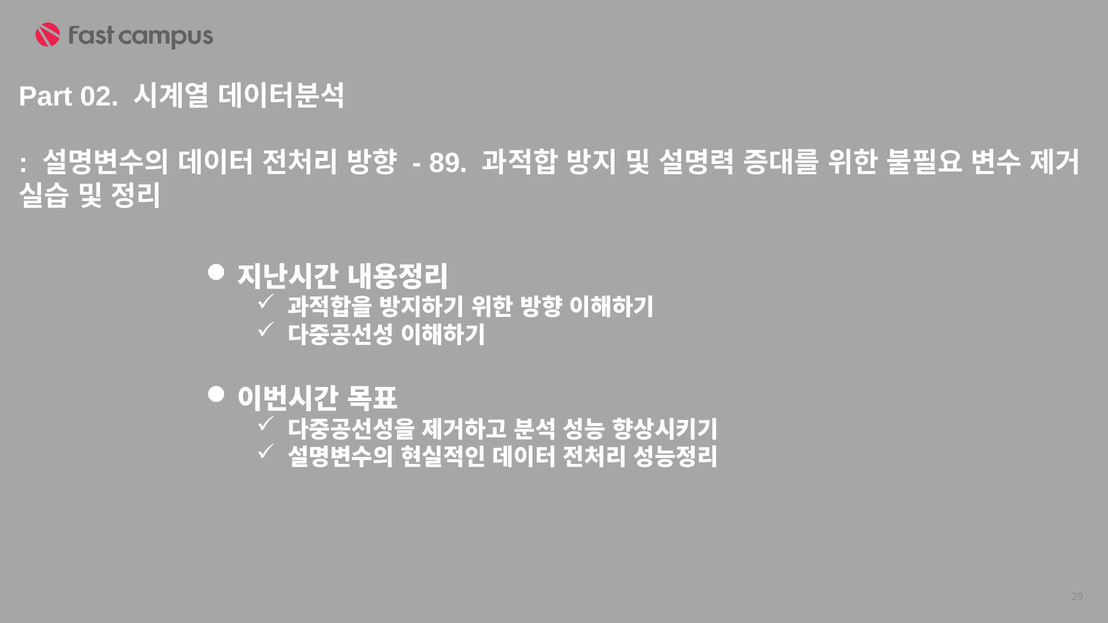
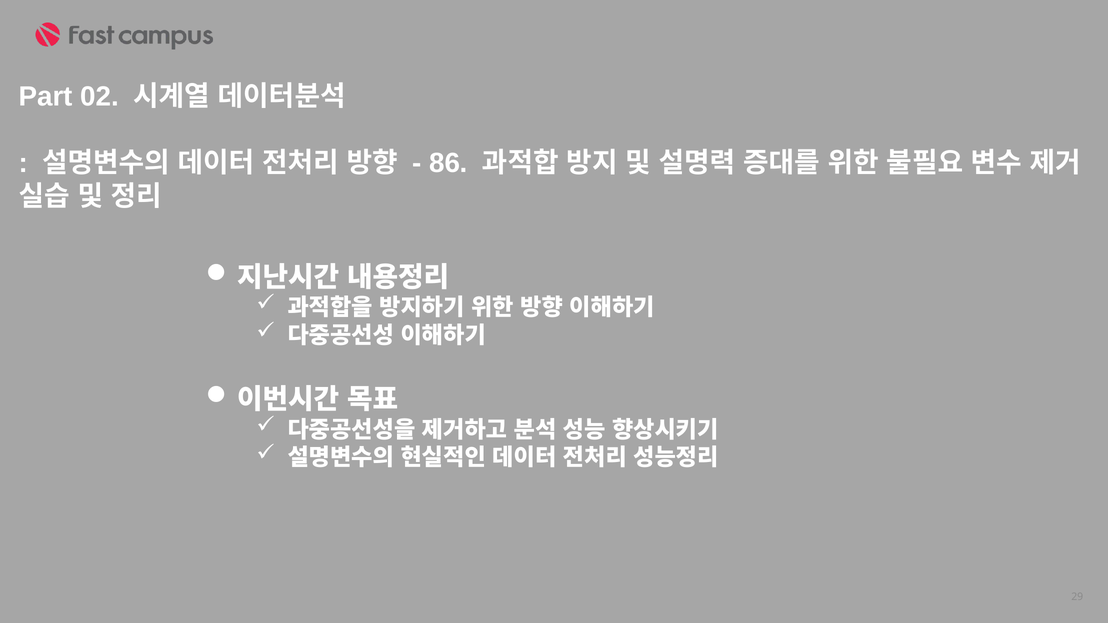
89: 89 -> 86
